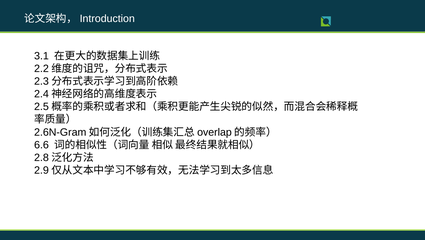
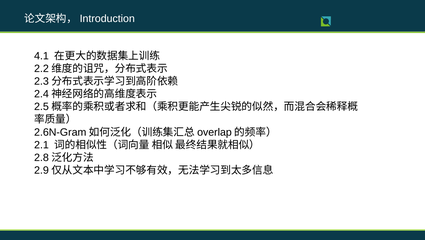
3.1: 3.1 -> 4.1
6.6: 6.6 -> 2.1
